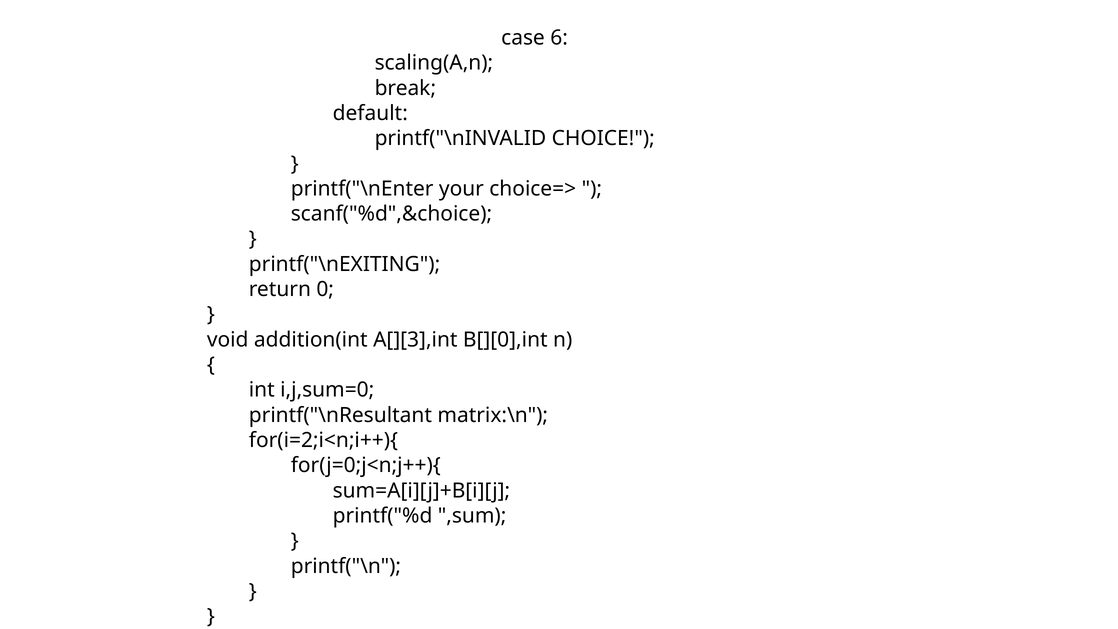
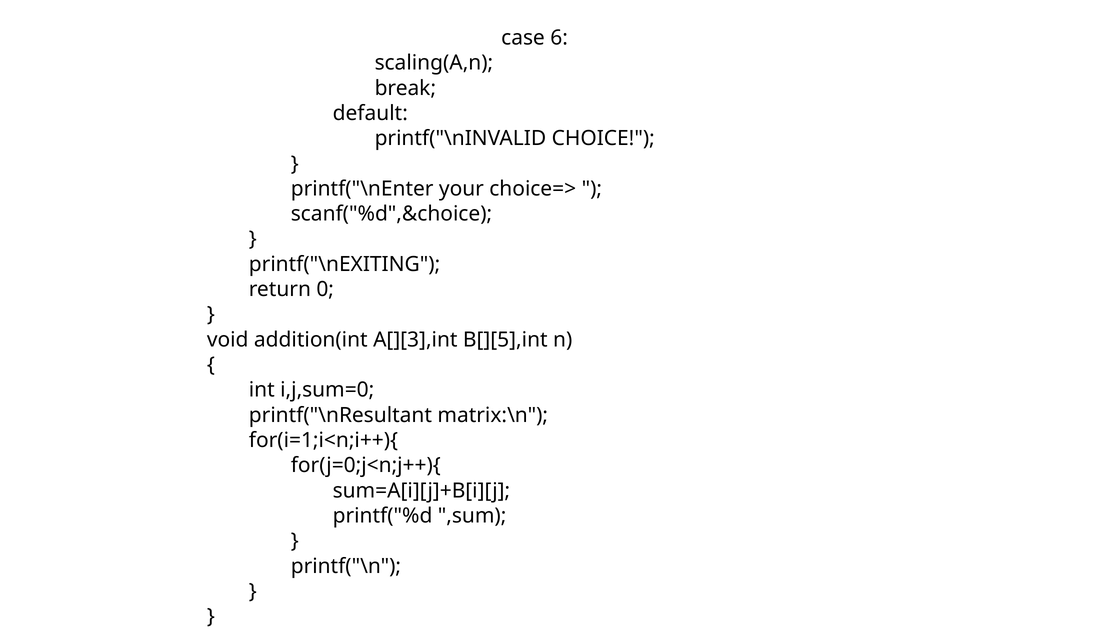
B[][0],int: B[][0],int -> B[][5],int
for(i=2;i<n;i++){: for(i=2;i<n;i++){ -> for(i=1;i<n;i++){
